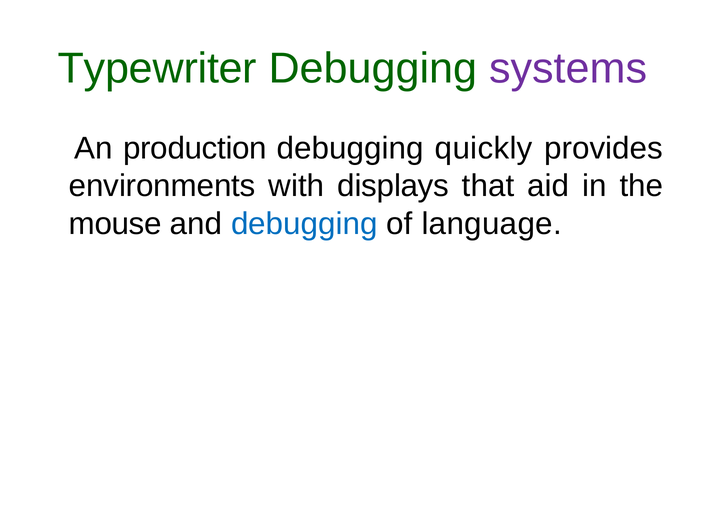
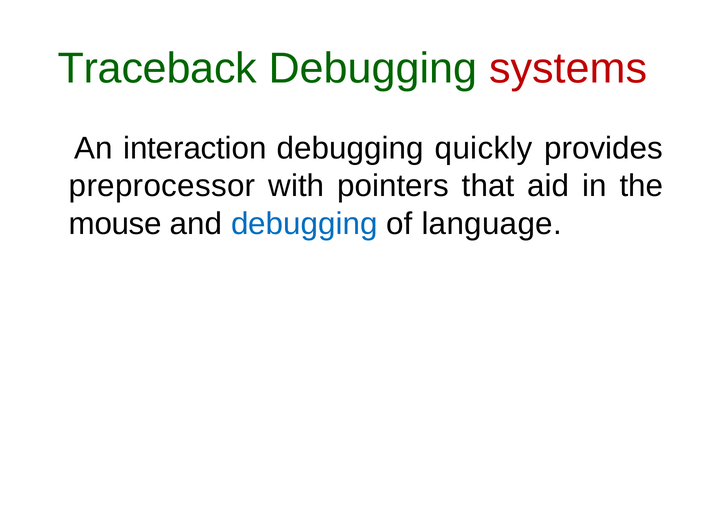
Typewriter: Typewriter -> Traceback
systems colour: purple -> red
production: production -> interaction
environments: environments -> preprocessor
displays: displays -> pointers
